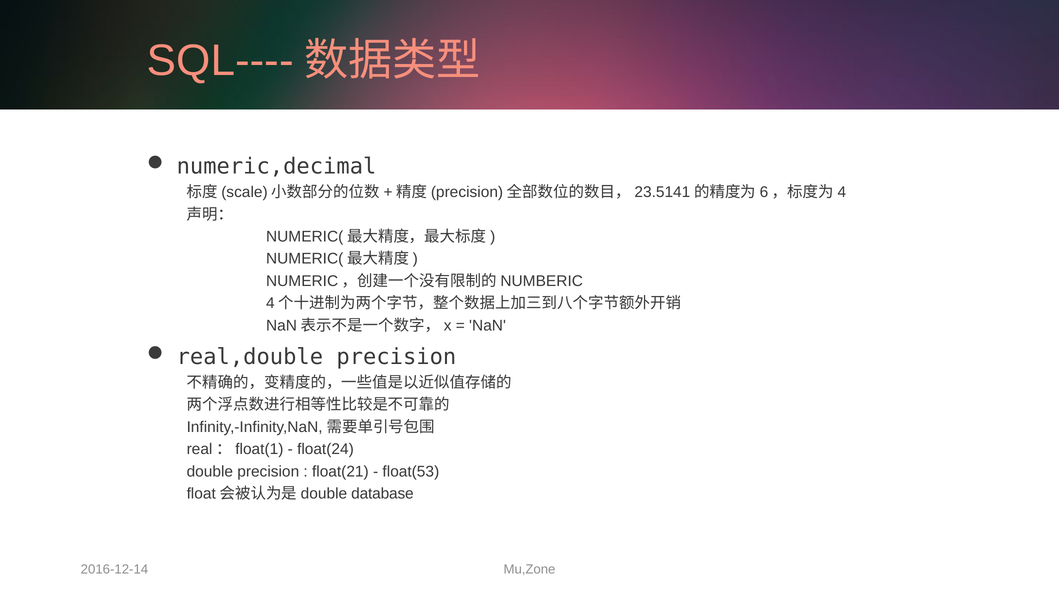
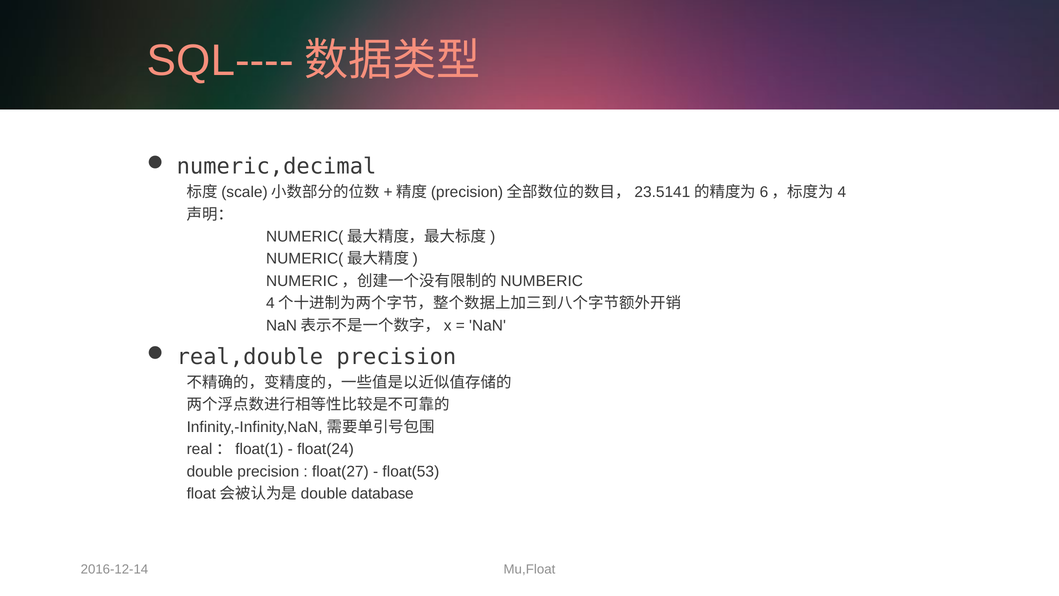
float(21: float(21 -> float(27
Mu,Zone: Mu,Zone -> Mu,Float
